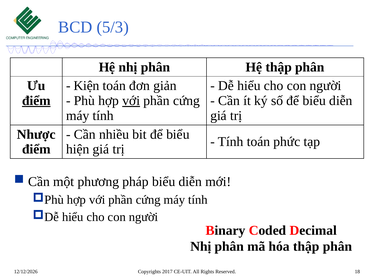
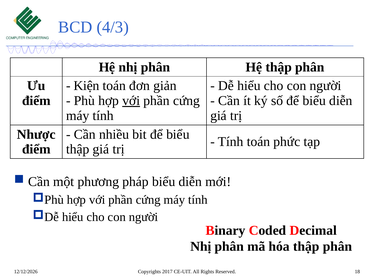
5/3: 5/3 -> 4/3
điểm at (36, 101) underline: present -> none
hiện at (78, 150): hiện -> thập
